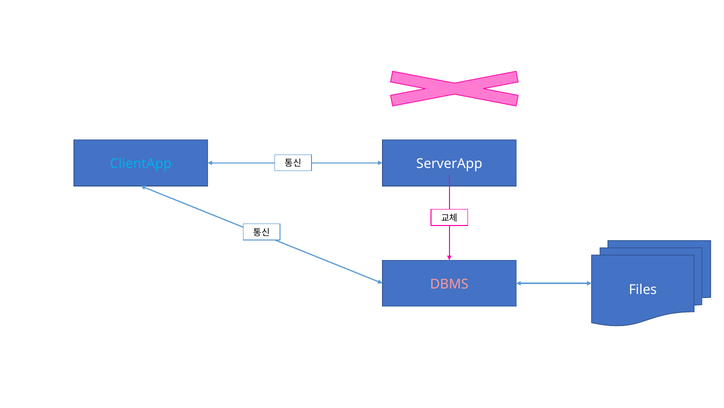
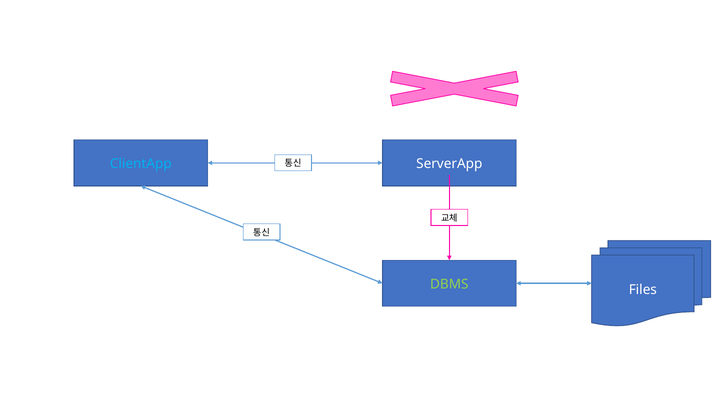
DBMS colour: pink -> light green
